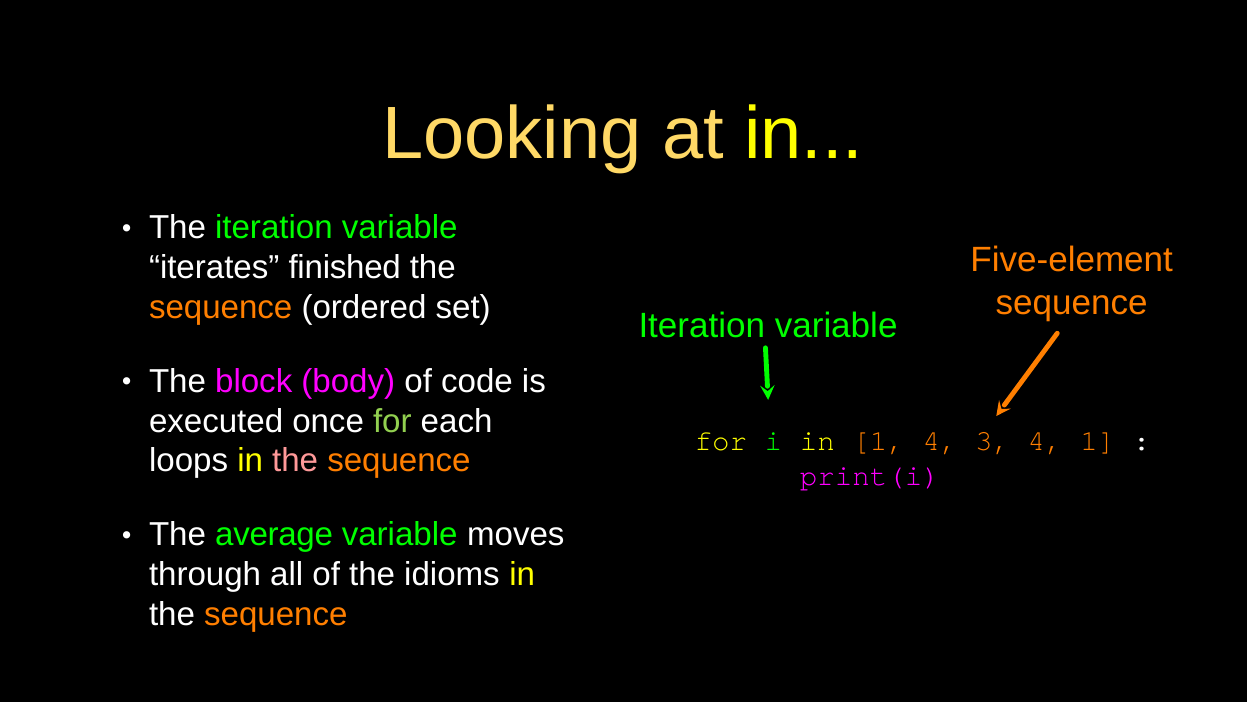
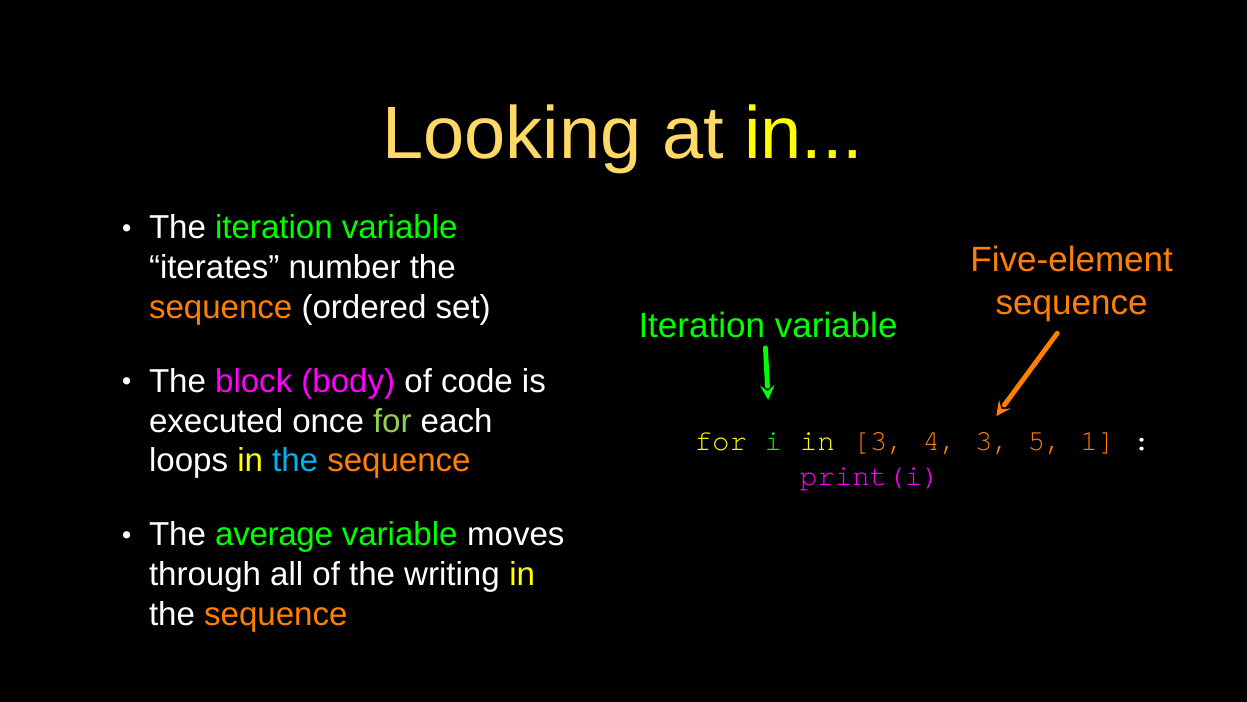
finished: finished -> number
in 1: 1 -> 3
3 4: 4 -> 5
the at (295, 460) colour: pink -> light blue
idioms: idioms -> writing
